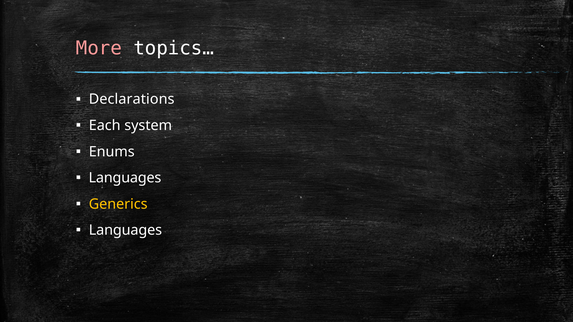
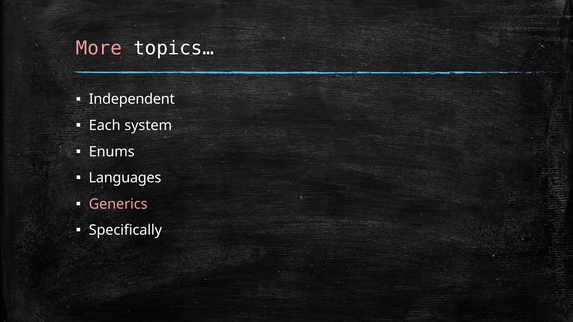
Declarations: Declarations -> Independent
Generics colour: yellow -> pink
Languages at (125, 230): Languages -> Specifically
